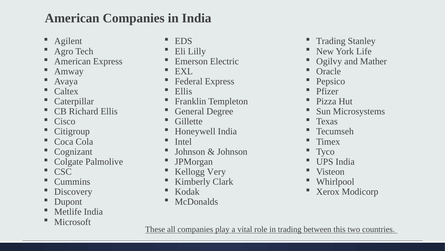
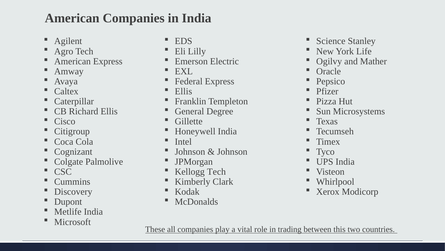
Trading at (331, 41): Trading -> Science
Kellogg Very: Very -> Tech
